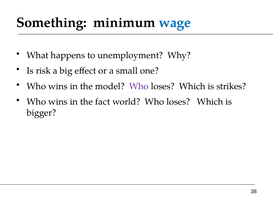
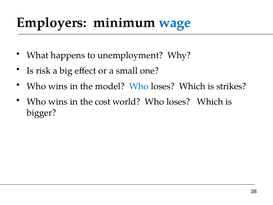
Something: Something -> Employers
Who at (139, 86) colour: purple -> blue
fact: fact -> cost
